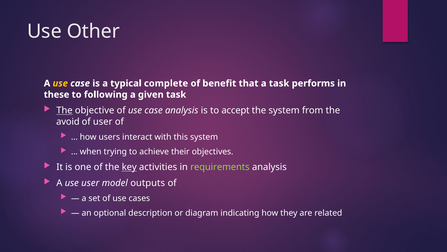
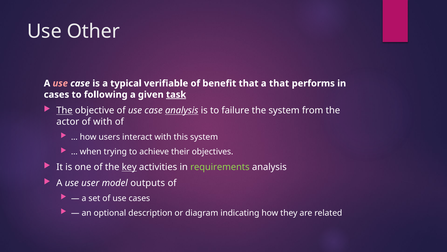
use at (60, 83) colour: yellow -> pink
complete: complete -> verifiable
a task: task -> that
these at (57, 94): these -> cases
task at (176, 94) underline: none -> present
analysis at (182, 110) underline: none -> present
accept: accept -> failure
avoid: avoid -> actor
of user: user -> with
